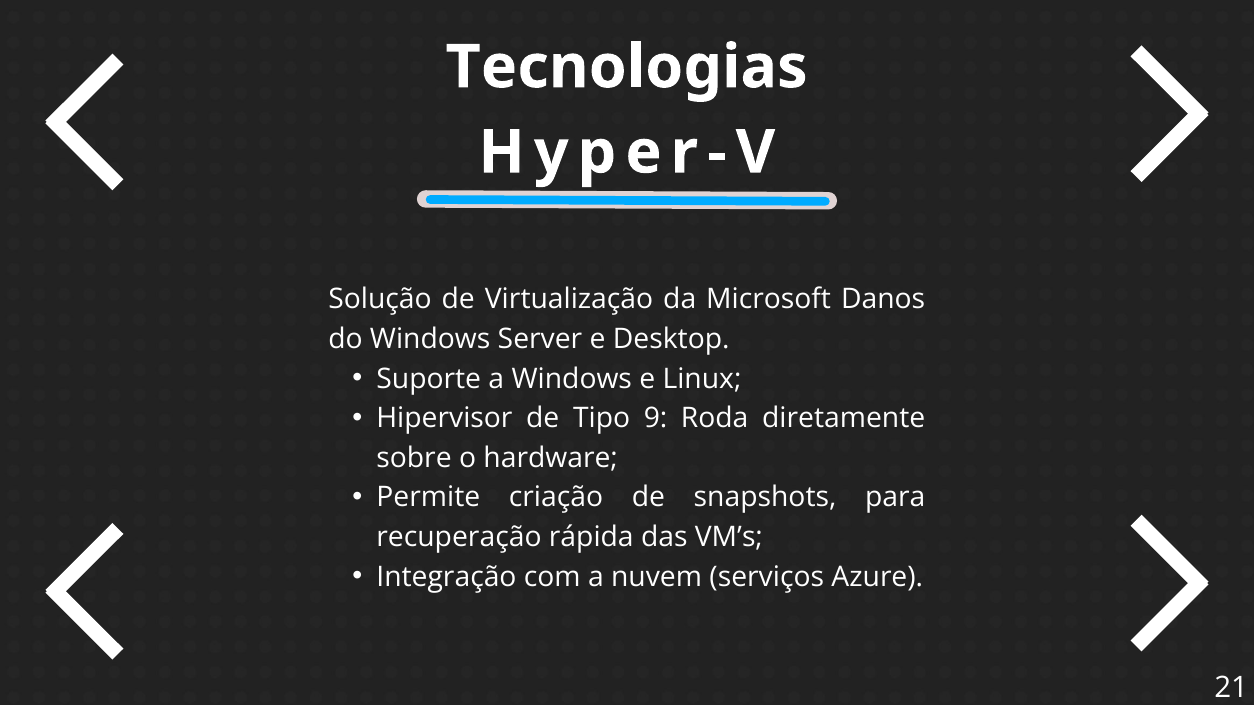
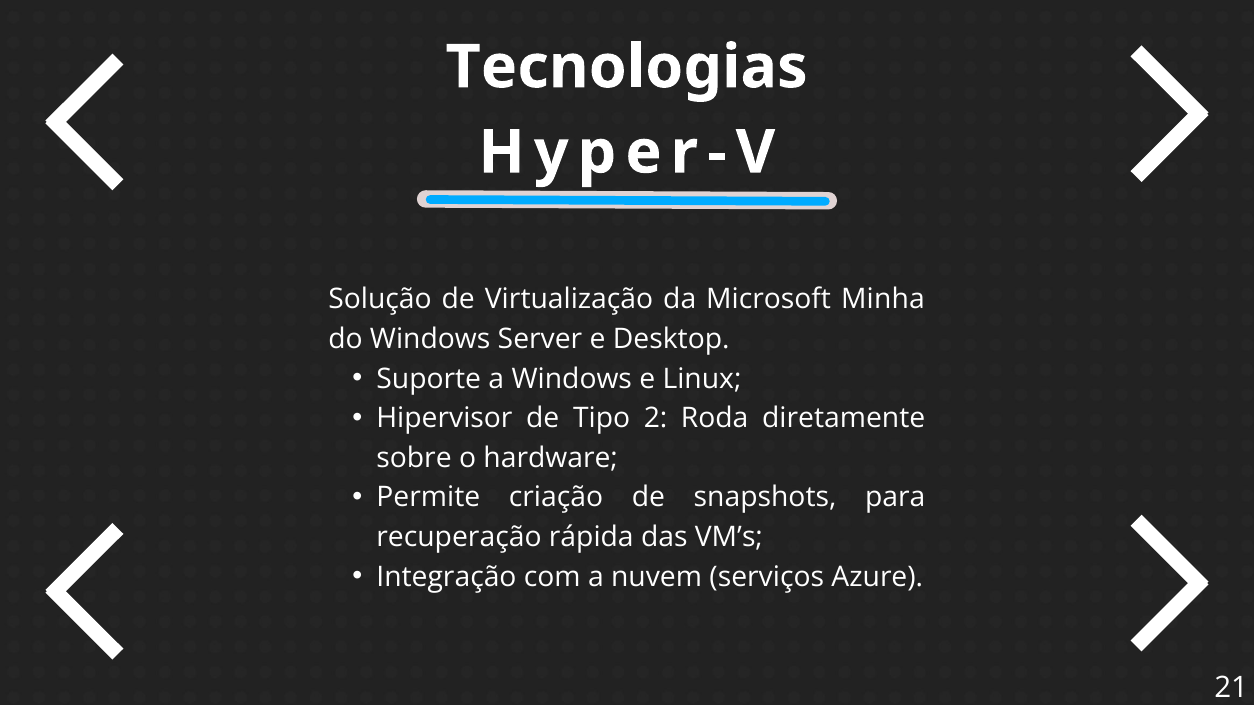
Danos: Danos -> Minha
9: 9 -> 2
